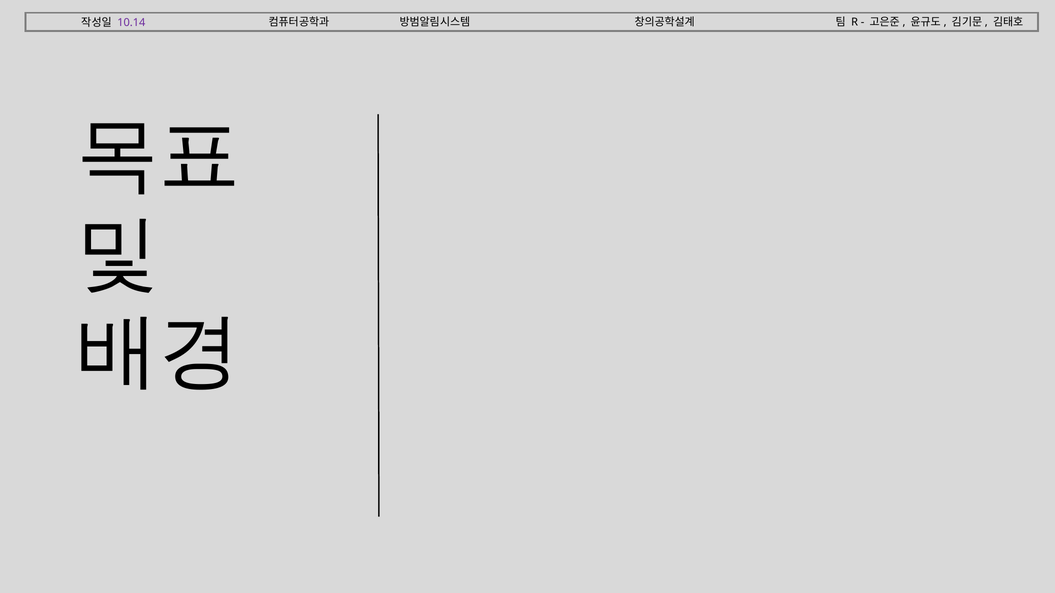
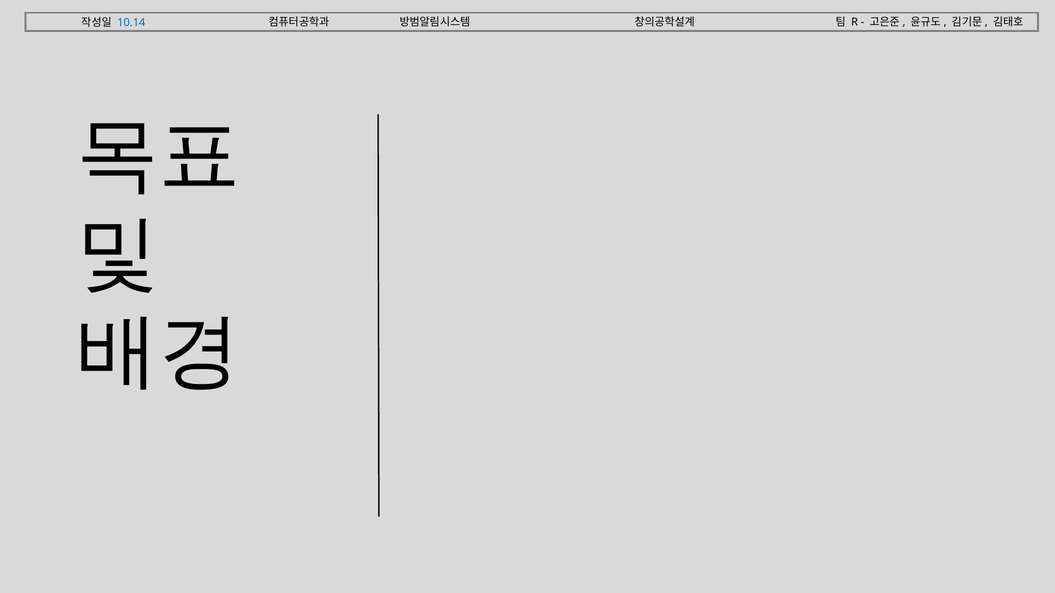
10.14 colour: purple -> blue
